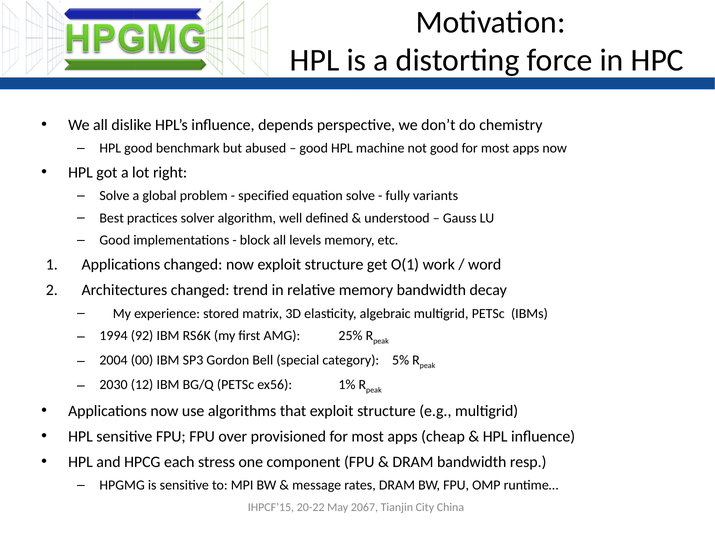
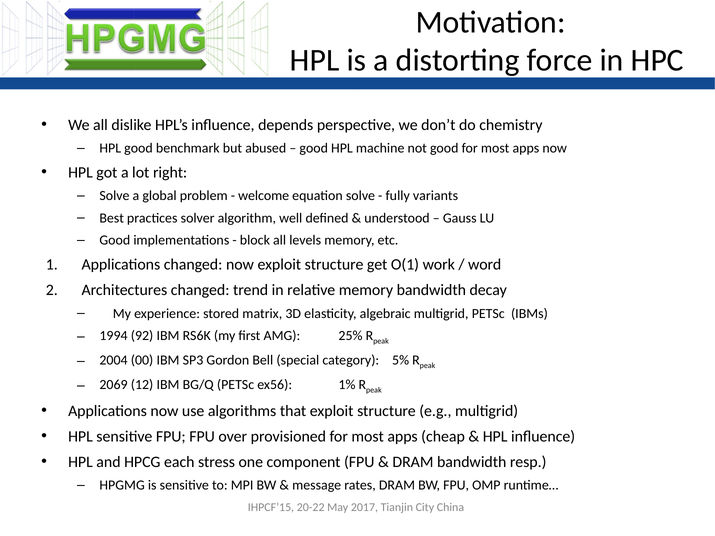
specified: specified -> welcome
2030: 2030 -> 2069
2067: 2067 -> 2017
